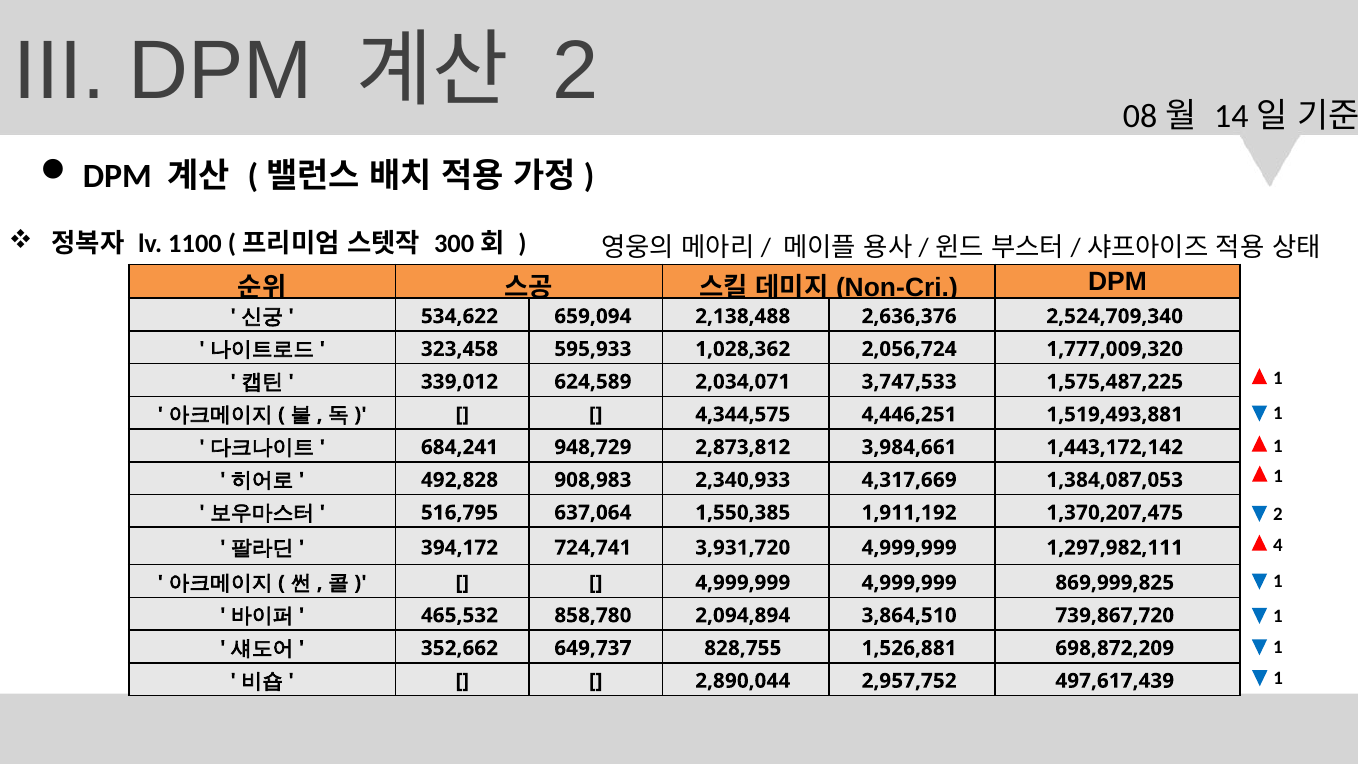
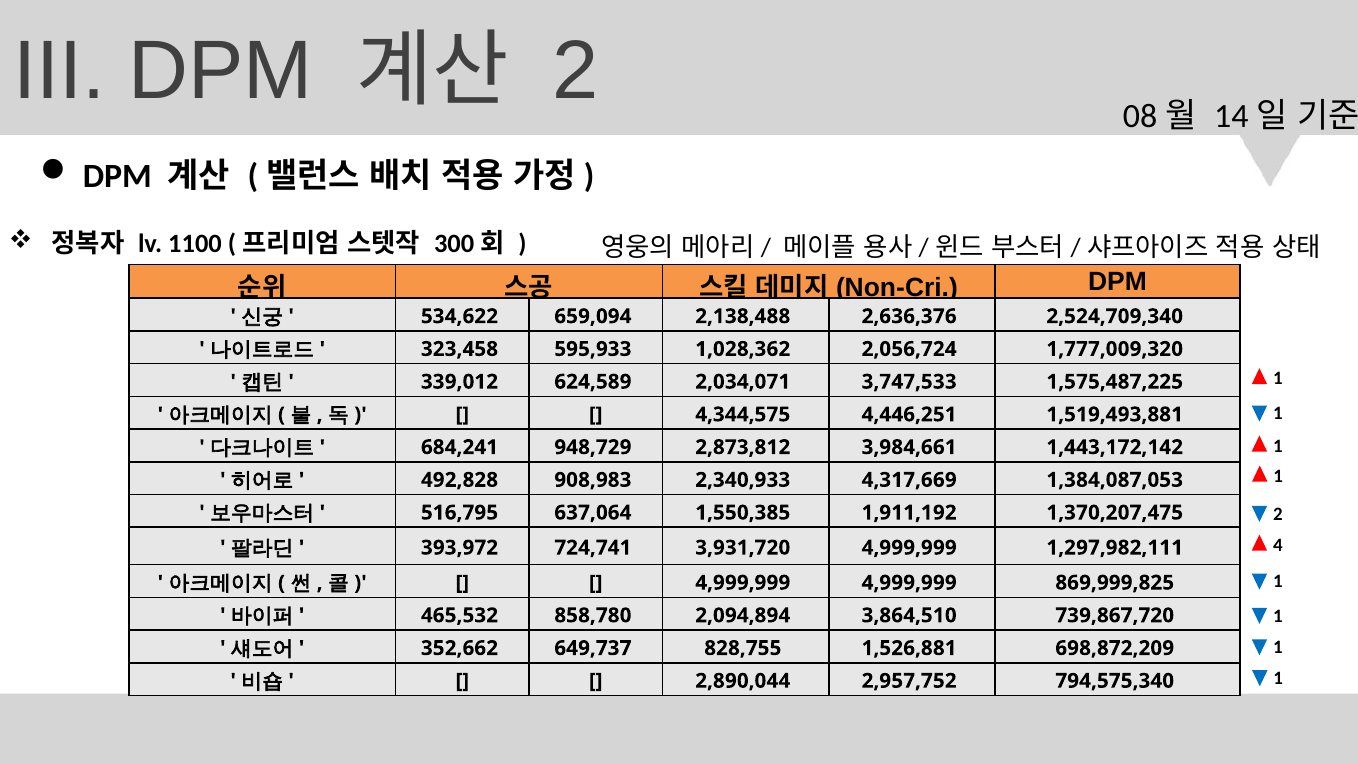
394,172: 394,172 -> 393,972
497,617,439: 497,617,439 -> 794,575,340
